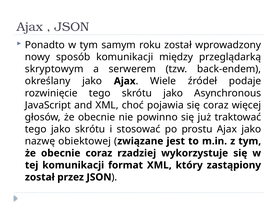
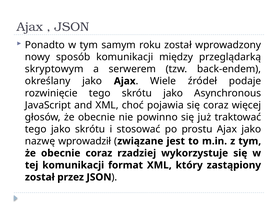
obiektowej: obiektowej -> wprowadził
